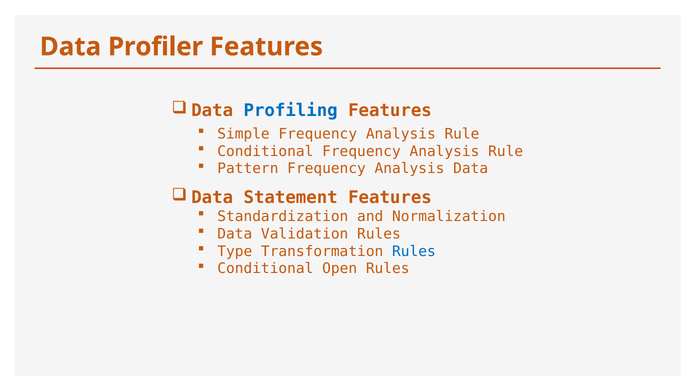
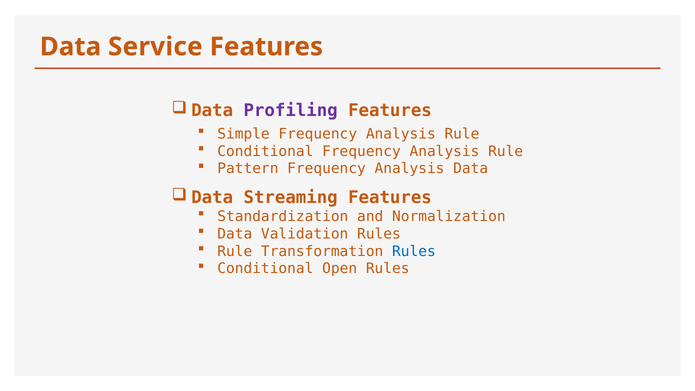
Profiler: Profiler -> Service
Profiling colour: blue -> purple
Statement: Statement -> Streaming
Type at (235, 251): Type -> Rule
